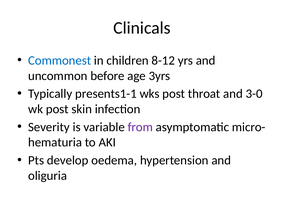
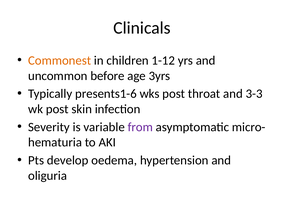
Commonest colour: blue -> orange
8-12: 8-12 -> 1-12
presents1-1: presents1-1 -> presents1-6
3-0: 3-0 -> 3-3
